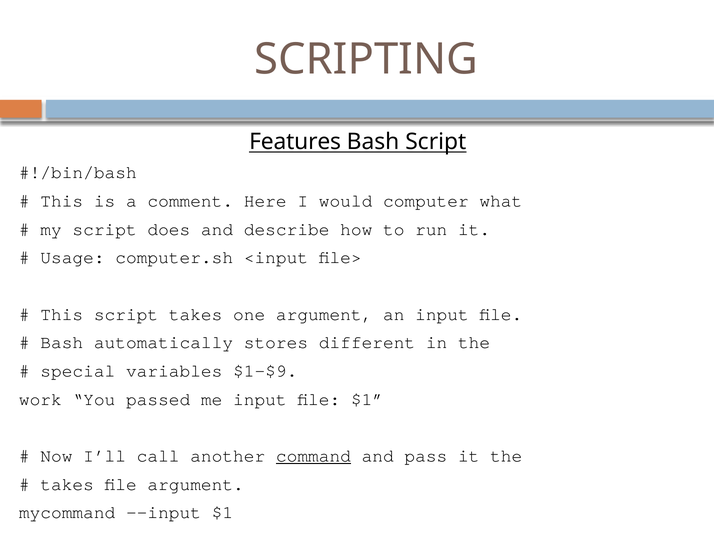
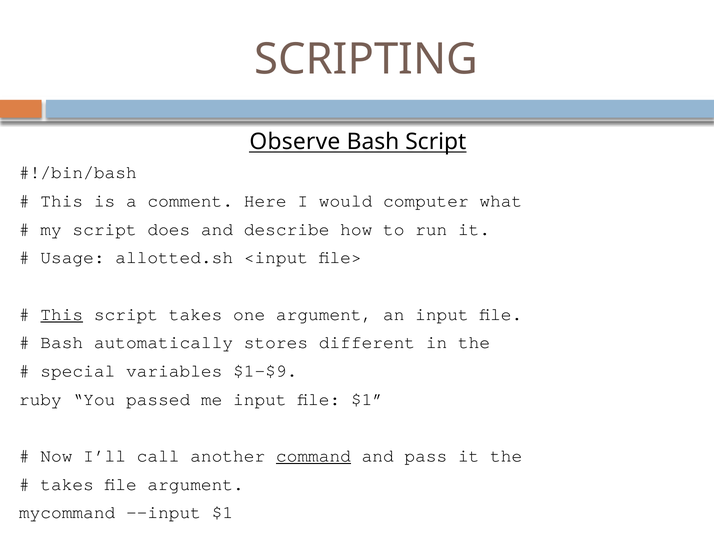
Features: Features -> Observe
computer.sh: computer.sh -> allotted.sh
This at (62, 315) underline: none -> present
work: work -> ruby
